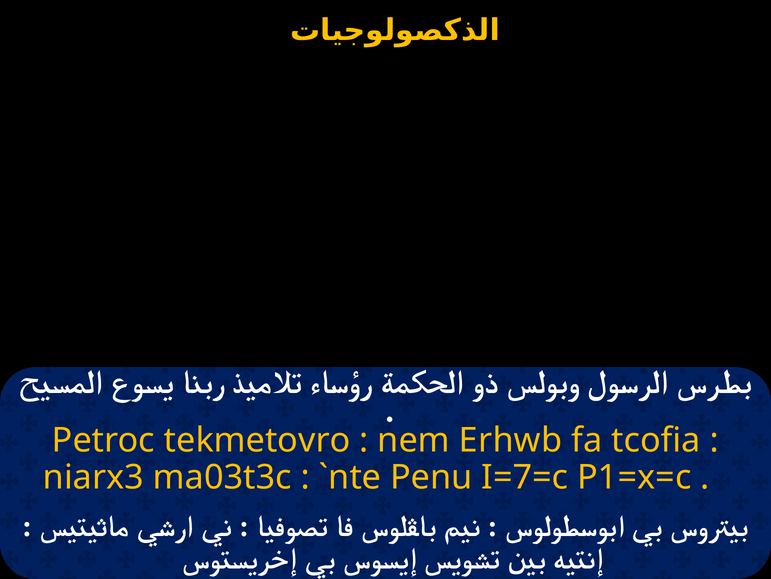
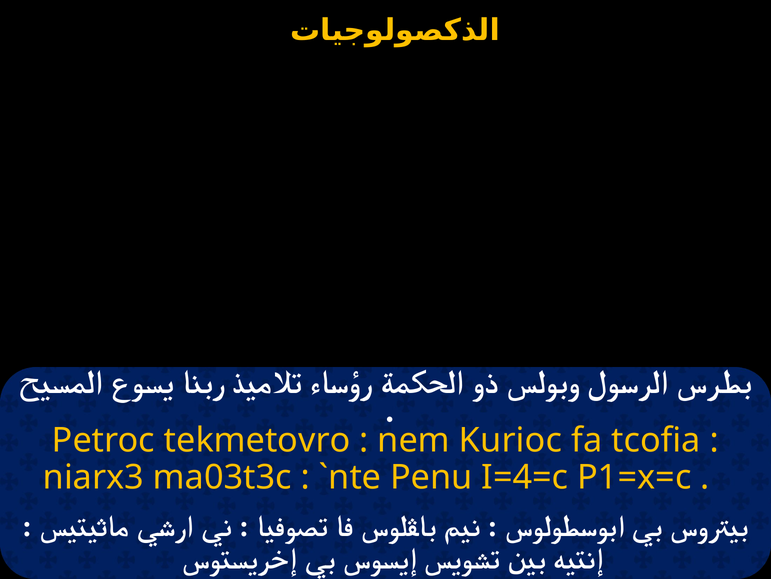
Erhwb: Erhwb -> Kurioc
I=7=c: I=7=c -> I=4=c
